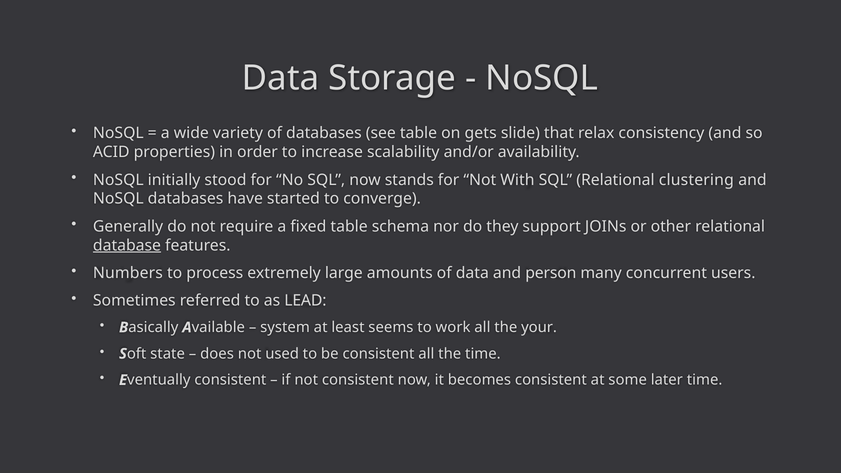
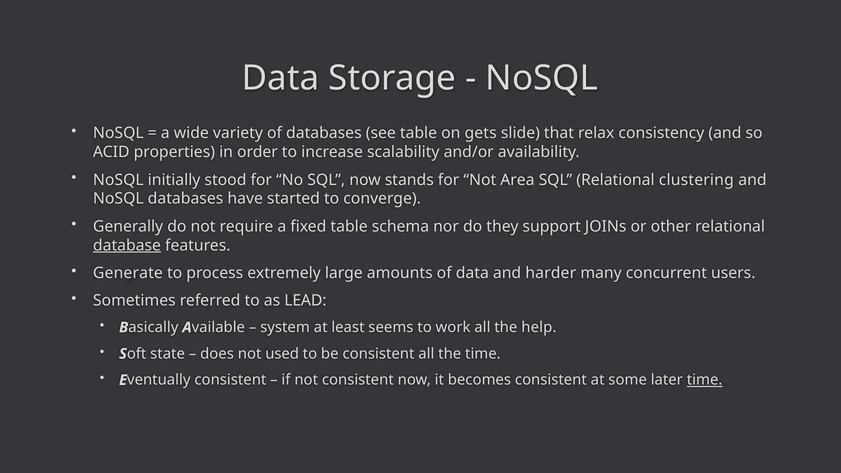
With: With -> Area
Numbers: Numbers -> Generate
person: person -> harder
your: your -> help
time at (705, 380) underline: none -> present
